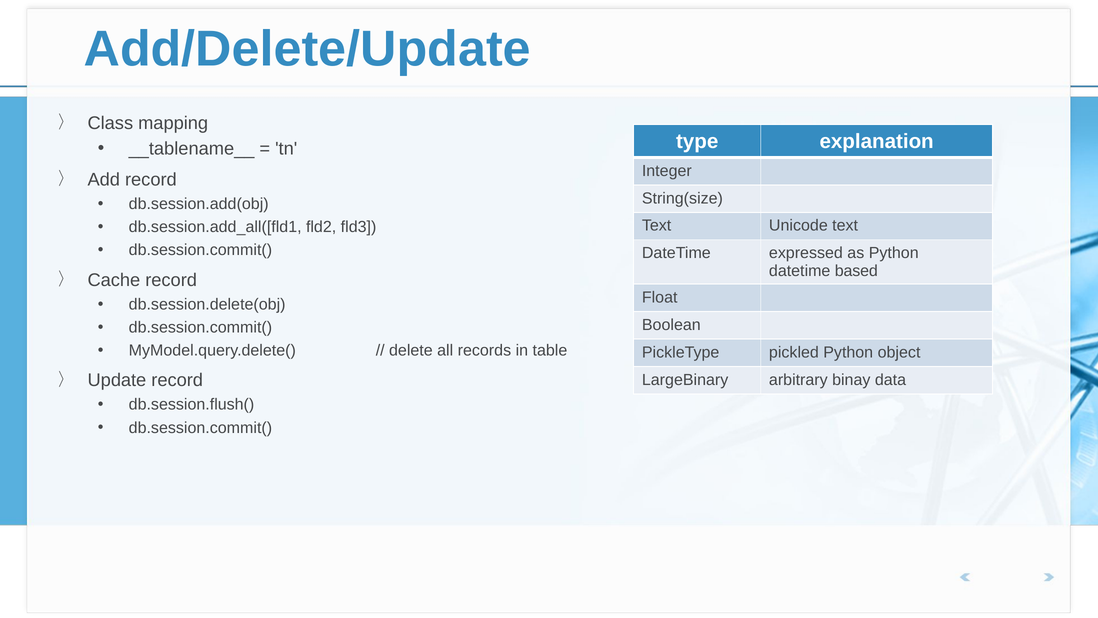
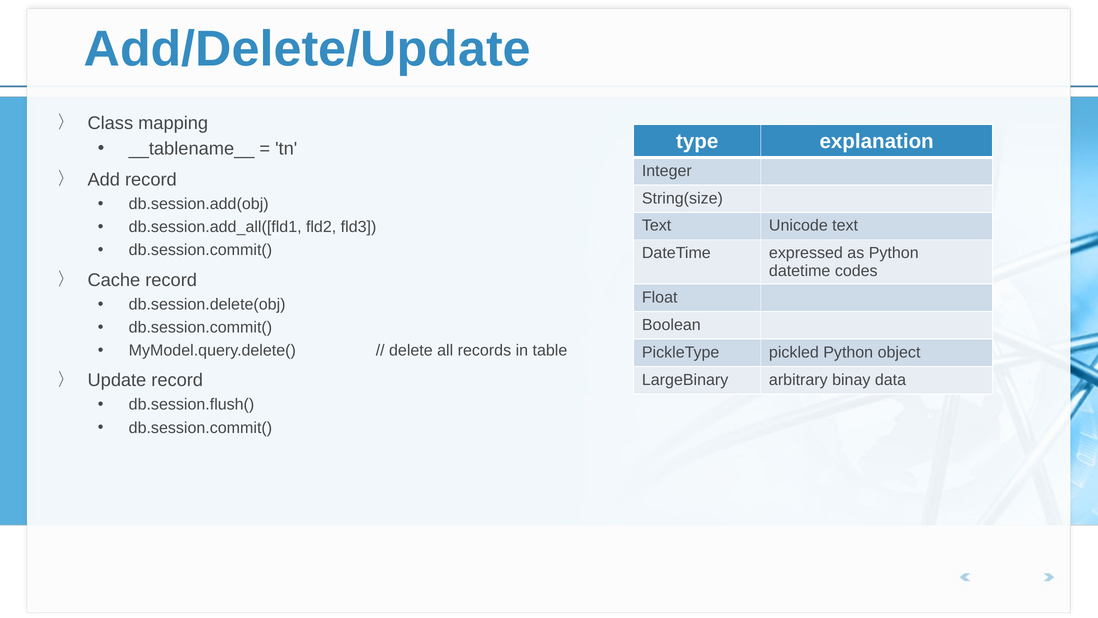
based: based -> codes
